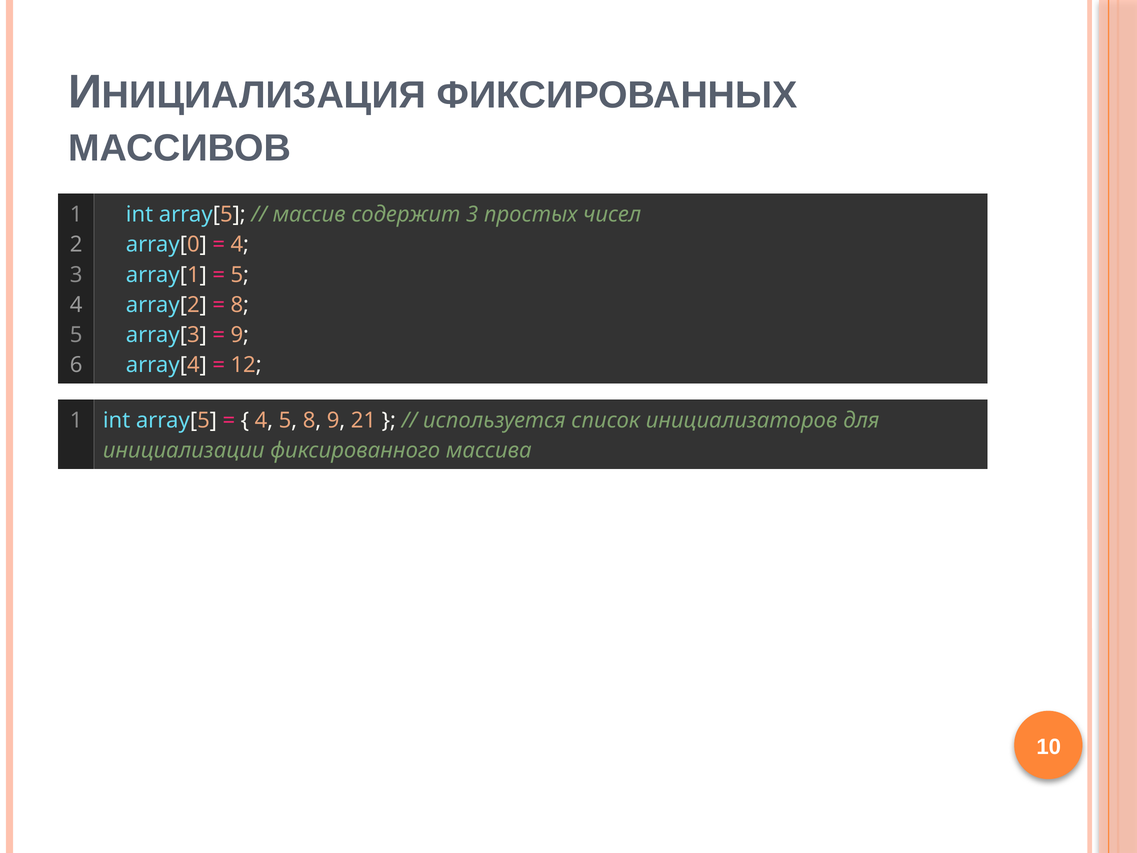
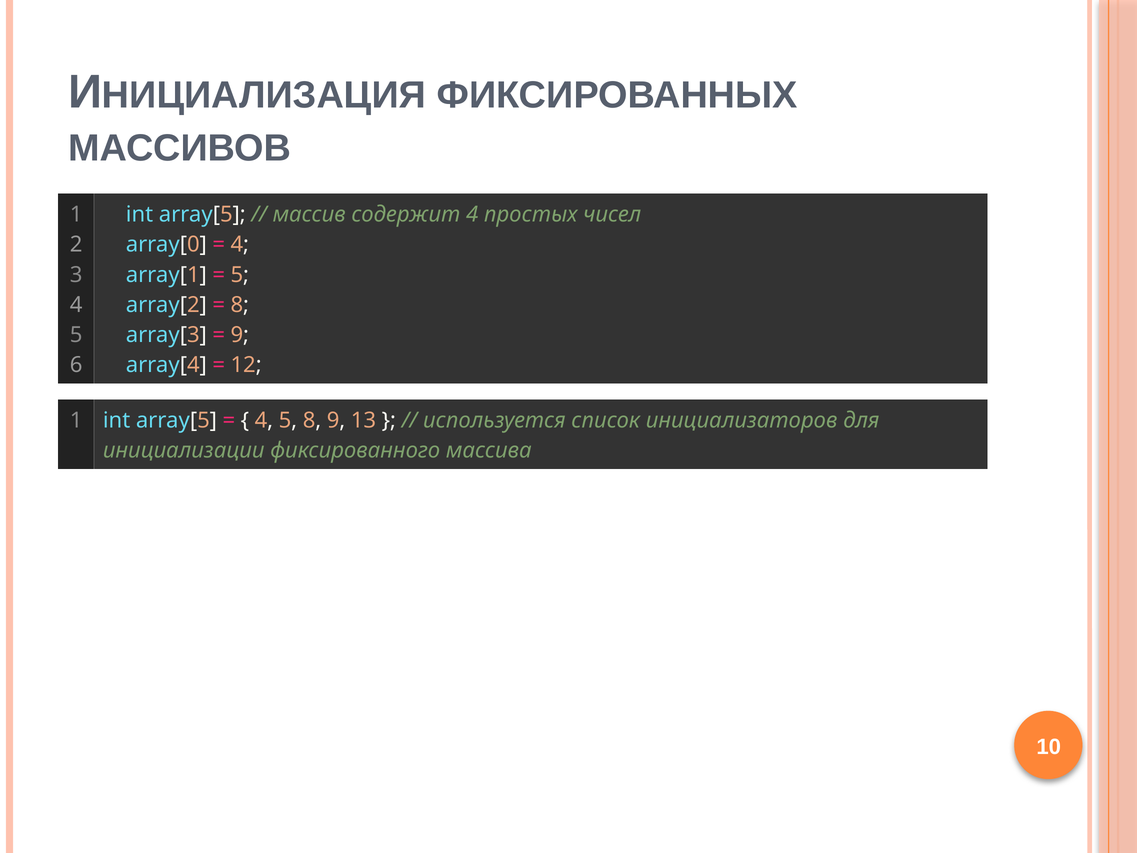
содержит 3: 3 -> 4
21: 21 -> 13
